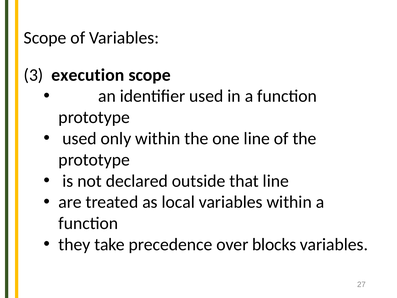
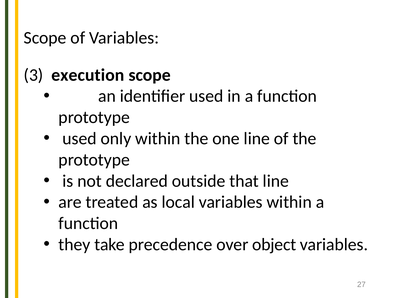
blocks: blocks -> object
